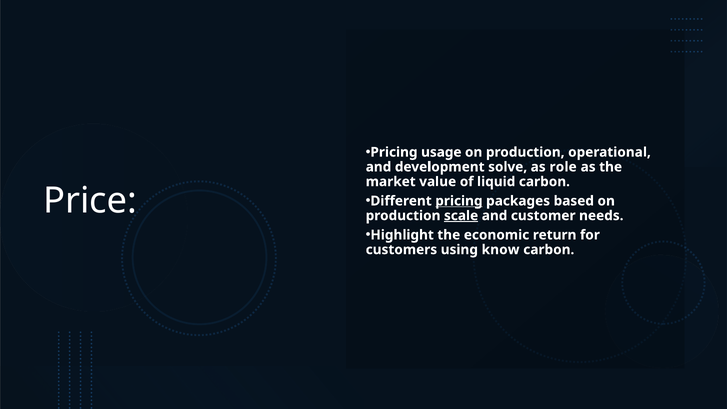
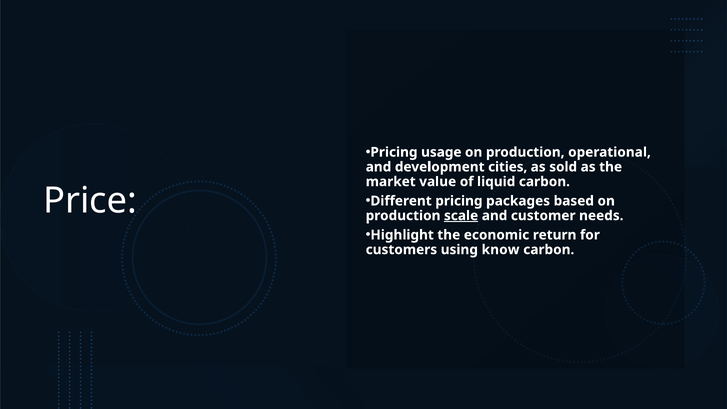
solve: solve -> cities
role: role -> sold
pricing at (459, 201) underline: present -> none
